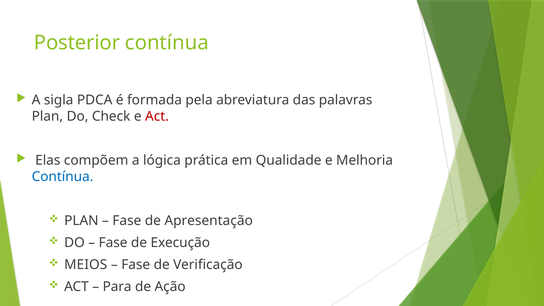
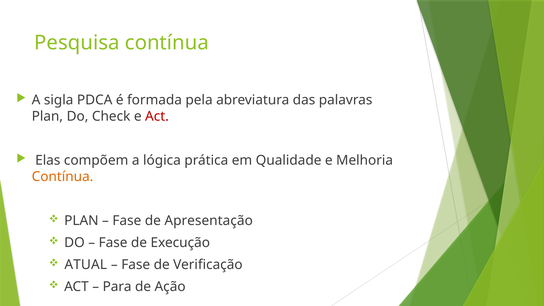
Posterior: Posterior -> Pesquisa
Contínua at (63, 177) colour: blue -> orange
MEIOS: MEIOS -> ATUAL
